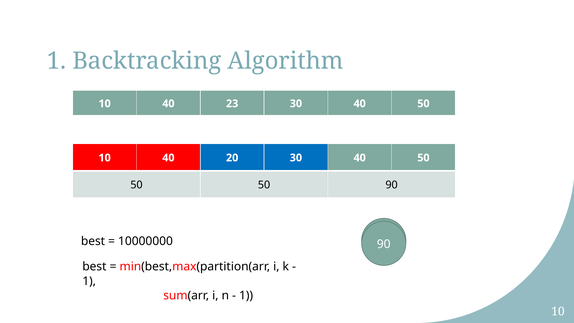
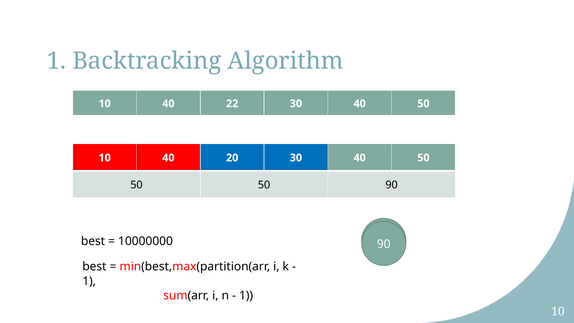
23: 23 -> 22
